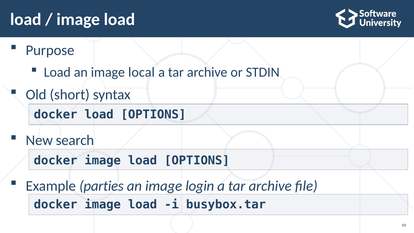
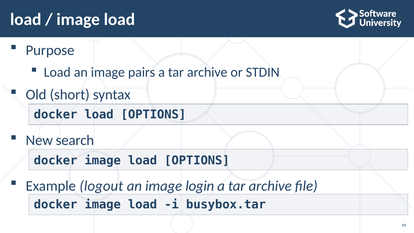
local: local -> pairs
parties: parties -> logout
